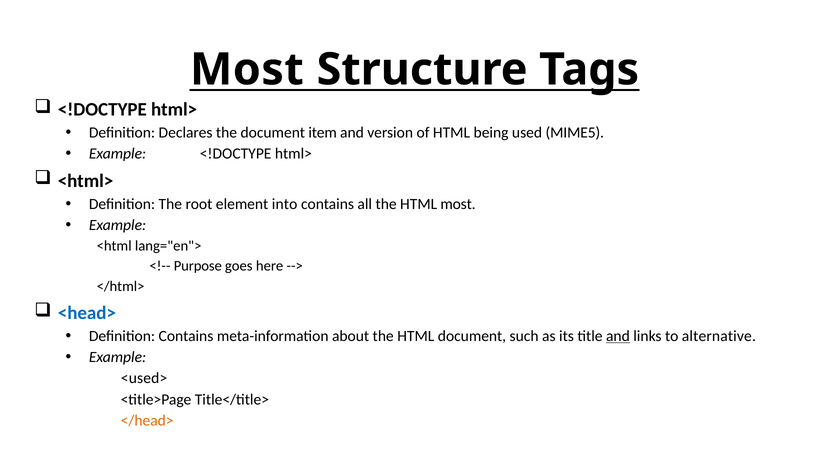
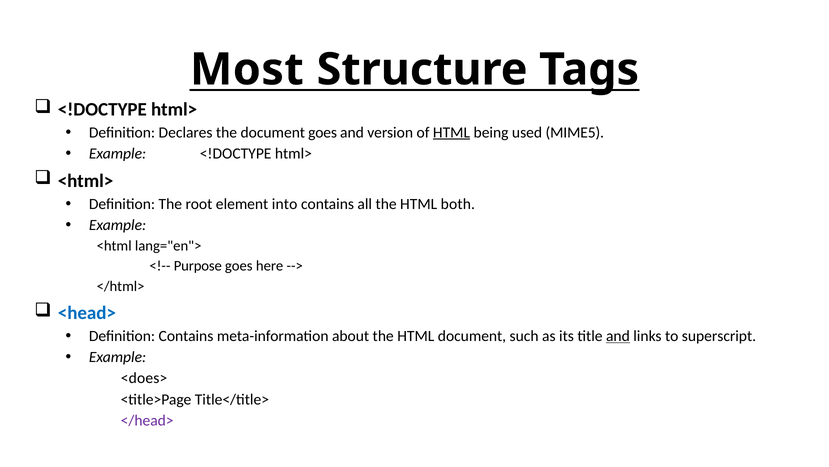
document item: item -> goes
HTML at (452, 132) underline: none -> present
HTML most: most -> both
alternative: alternative -> superscript
<used>: <used> -> <does>
</head> colour: orange -> purple
